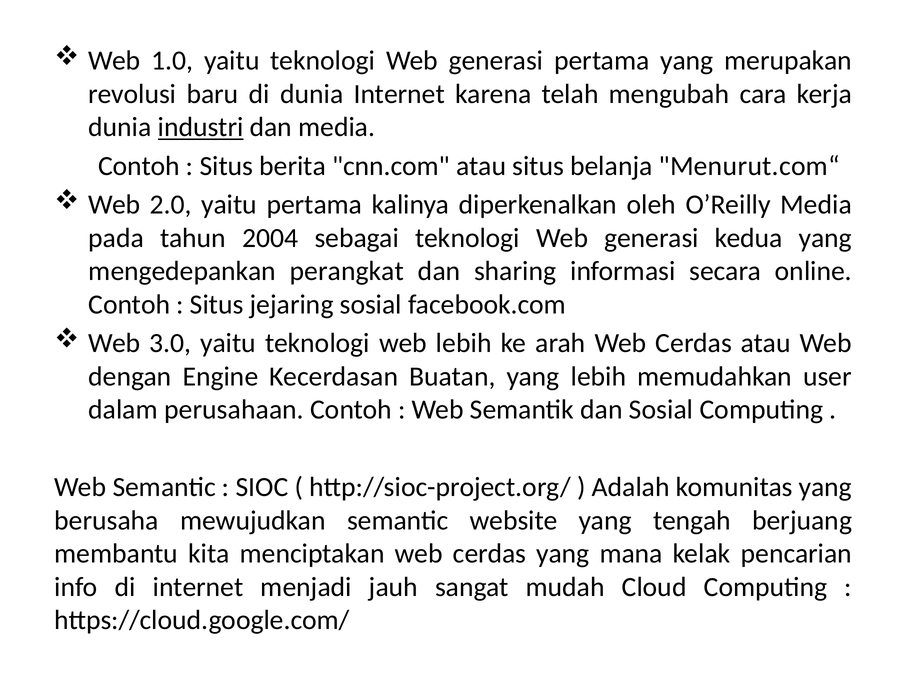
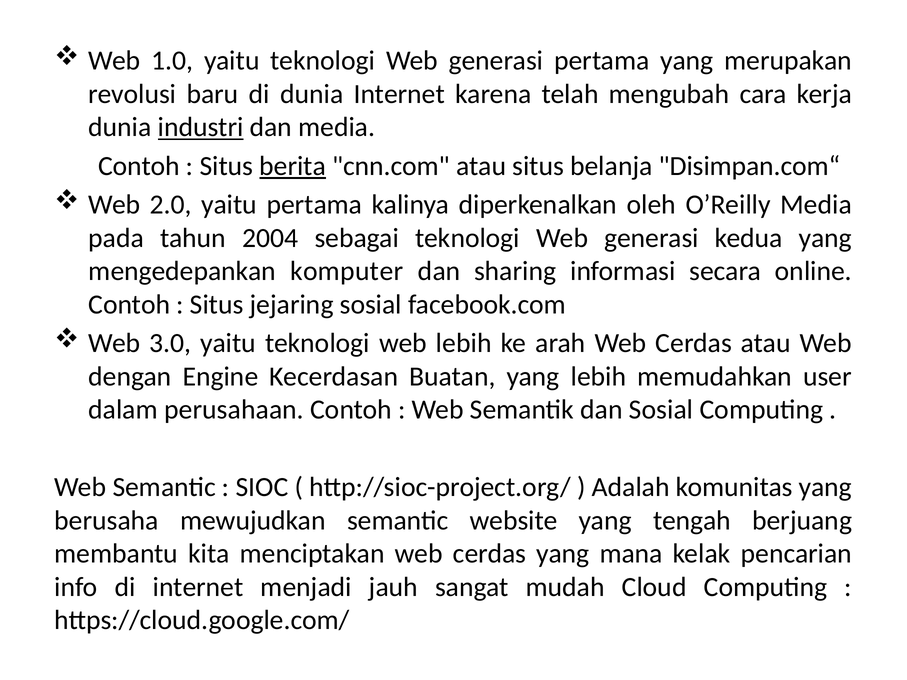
berita underline: none -> present
Menurut.com“: Menurut.com“ -> Disimpan.com“
perangkat: perangkat -> komputer
